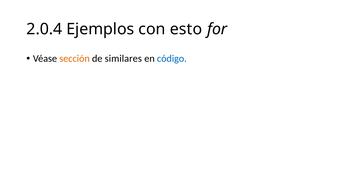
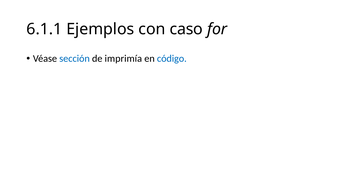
2.0.4: 2.0.4 -> 6.1.1
esto: esto -> caso
sección colour: orange -> blue
similares: similares -> imprimía
